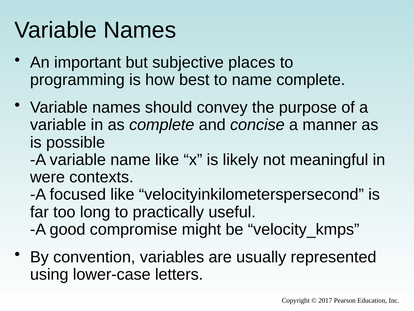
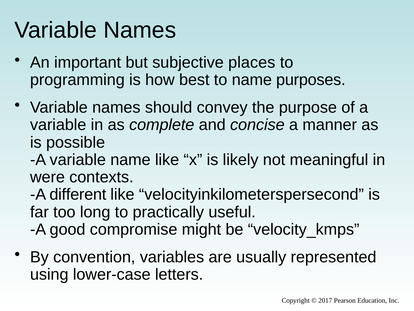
name complete: complete -> purposes
focused: focused -> different
